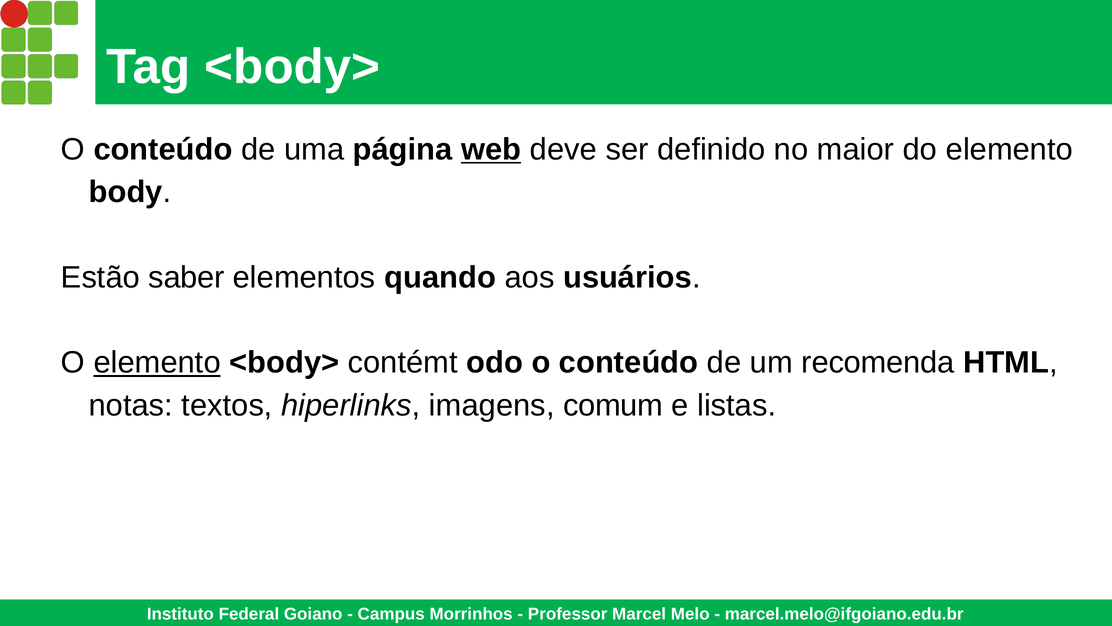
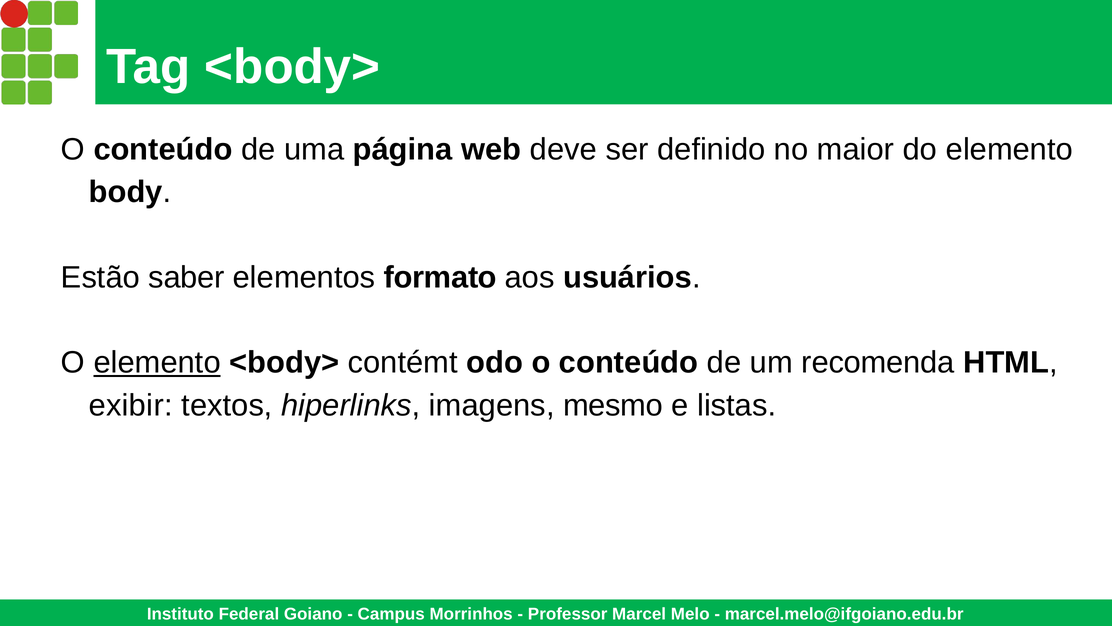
web underline: present -> none
quando: quando -> formato
notas: notas -> exibir
comum: comum -> mesmo
